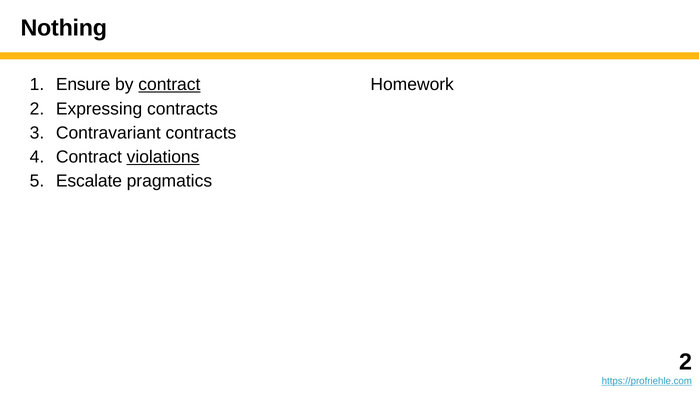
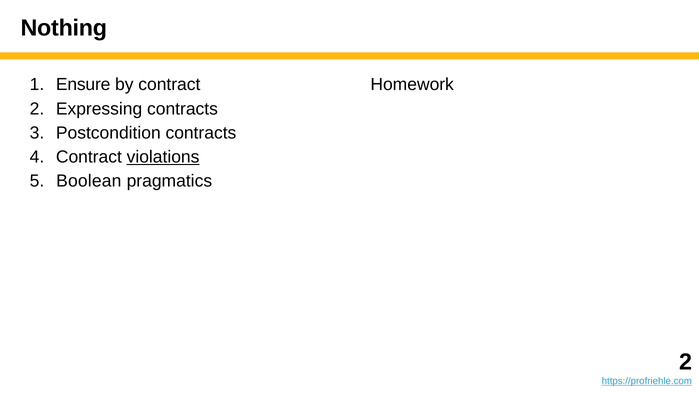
contract at (169, 85) underline: present -> none
Contravariant: Contravariant -> Postcondition
Escalate: Escalate -> Boolean
